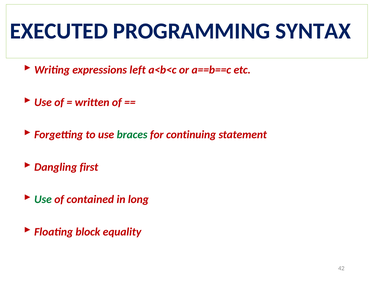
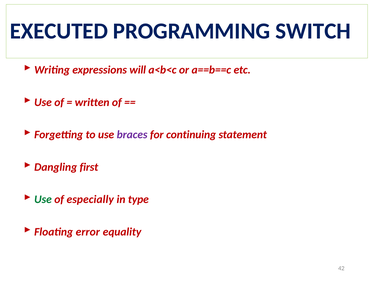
SYNTAX: SYNTAX -> SWITCH
left: left -> will
braces colour: green -> purple
contained: contained -> especially
long: long -> type
block: block -> error
